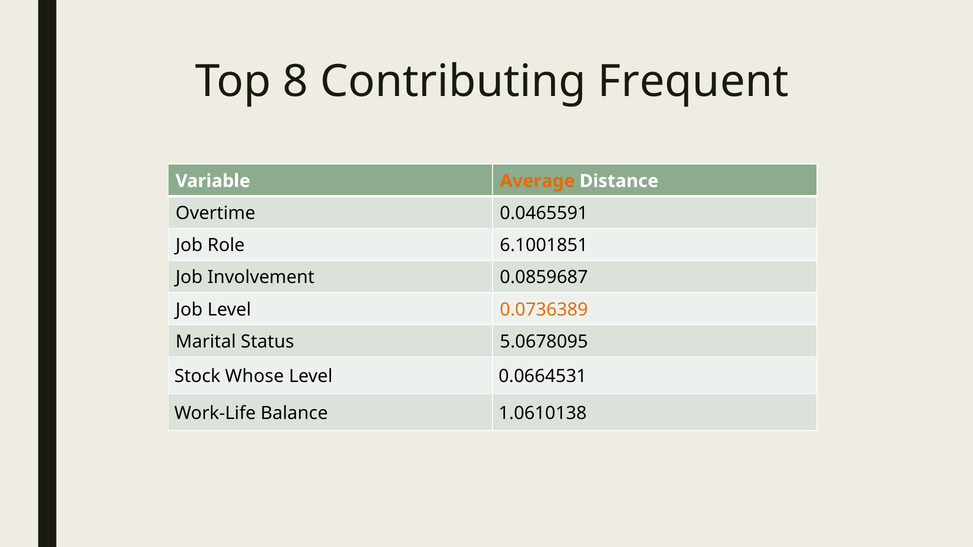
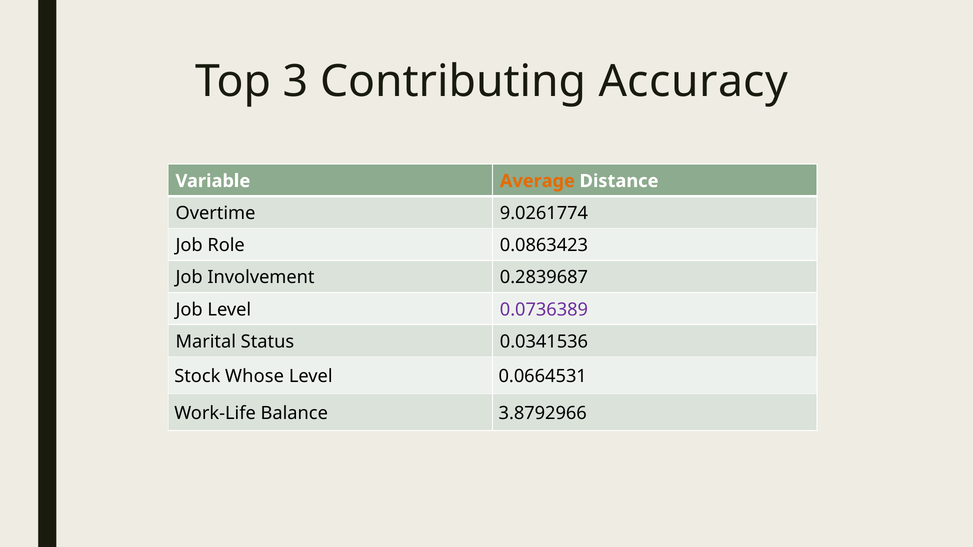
8: 8 -> 3
Frequent: Frequent -> Accuracy
0.0465591: 0.0465591 -> 9.0261774
6.1001851: 6.1001851 -> 0.0863423
0.0859687: 0.0859687 -> 0.2839687
0.0736389 colour: orange -> purple
5.0678095: 5.0678095 -> 0.0341536
1.0610138: 1.0610138 -> 3.8792966
